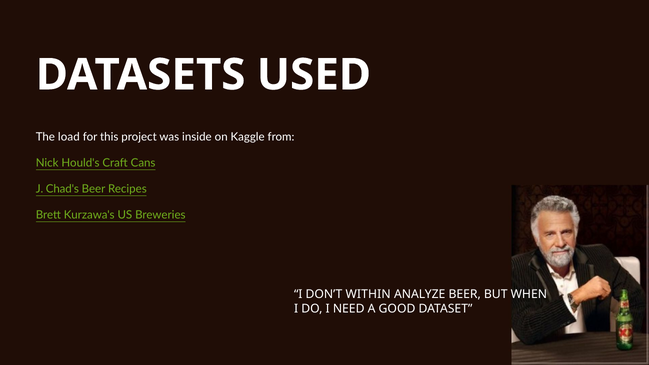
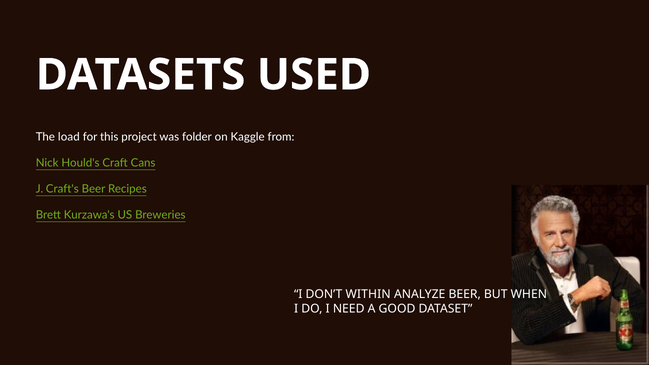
inside: inside -> folder
Chad's: Chad's -> Craft's
